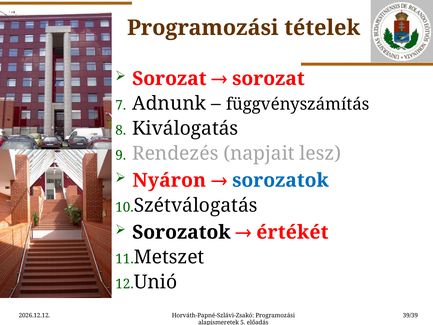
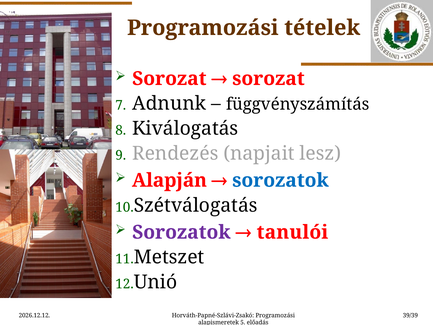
Nyáron: Nyáron -> Alapján
Sorozatok at (181, 232) colour: black -> purple
értékét: értékét -> tanulói
